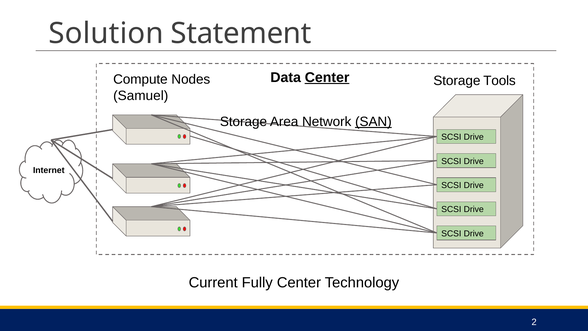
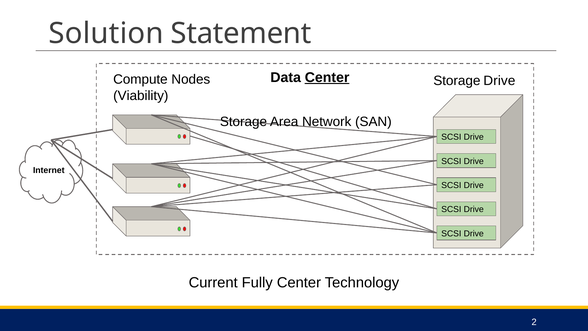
Storage Tools: Tools -> Drive
Samuel: Samuel -> Viability
SAN underline: present -> none
